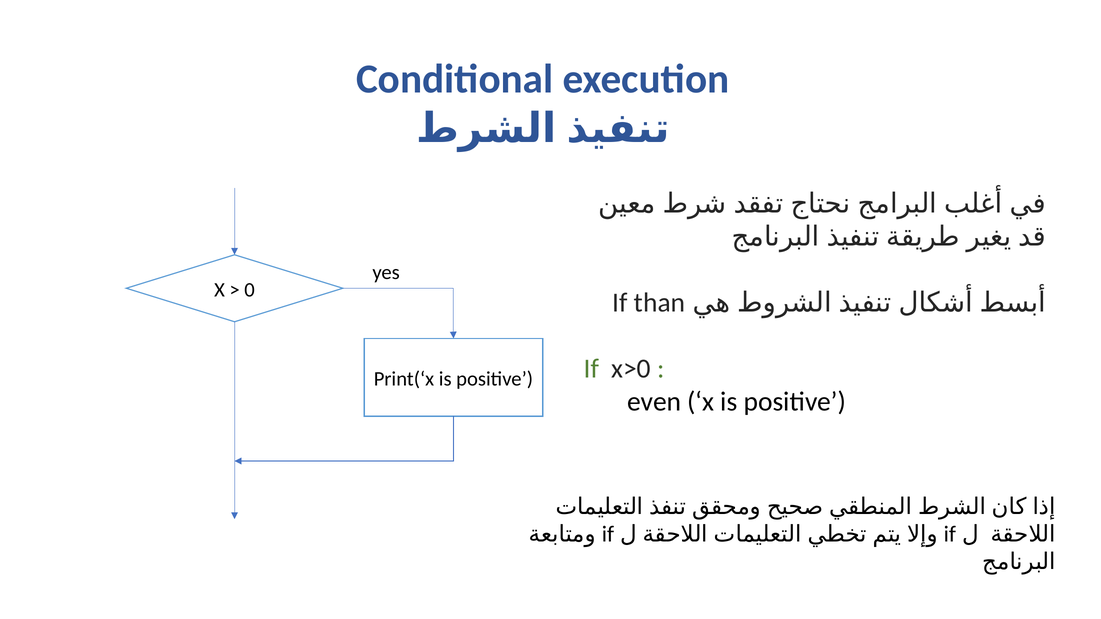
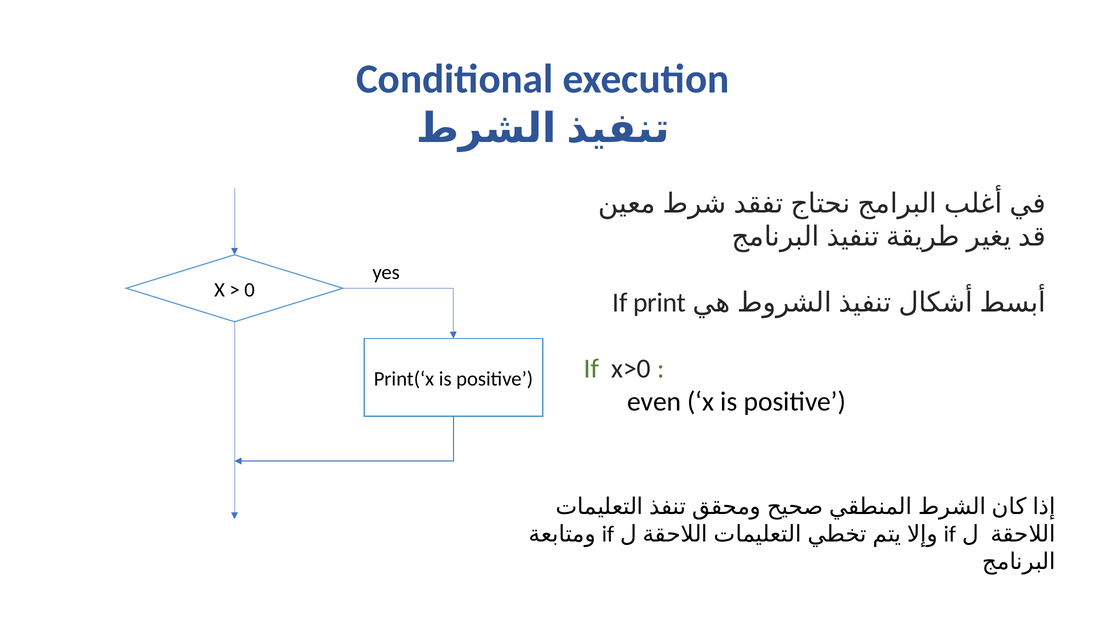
than: than -> print
